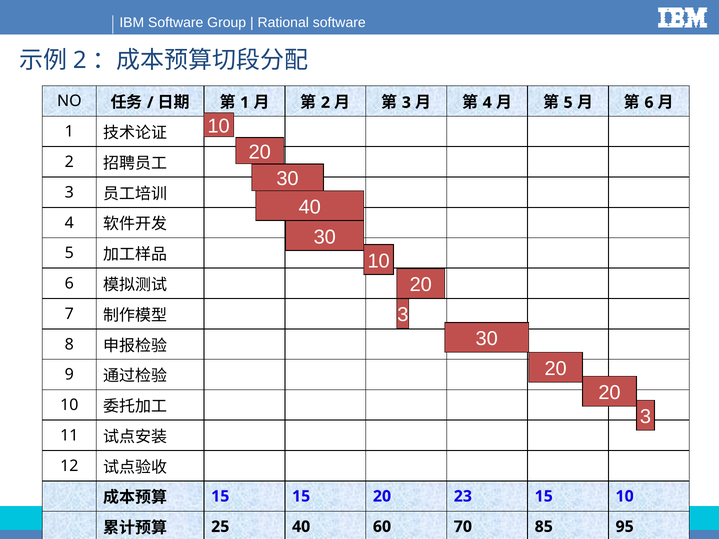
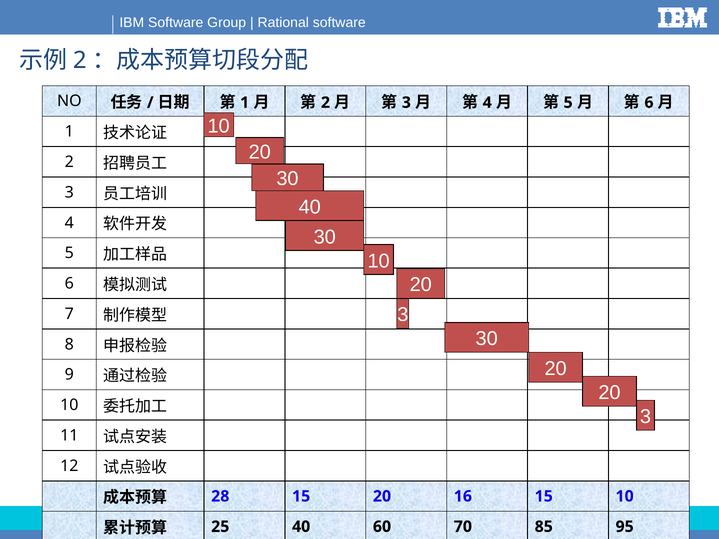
15 at (220, 497): 15 -> 28
23: 23 -> 16
